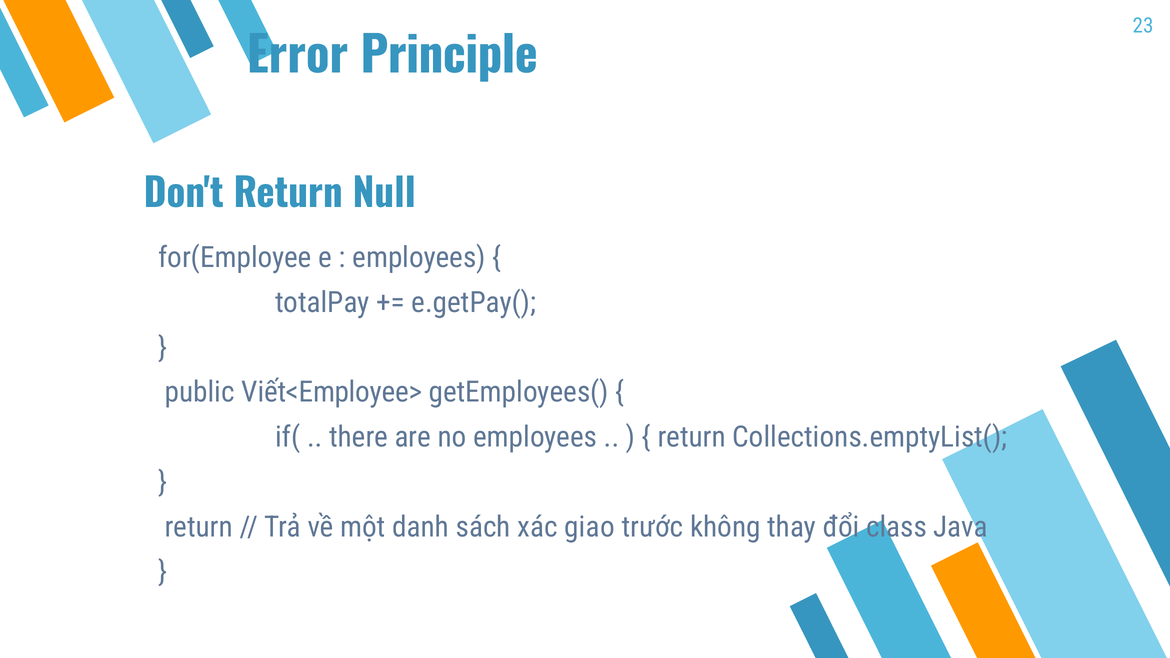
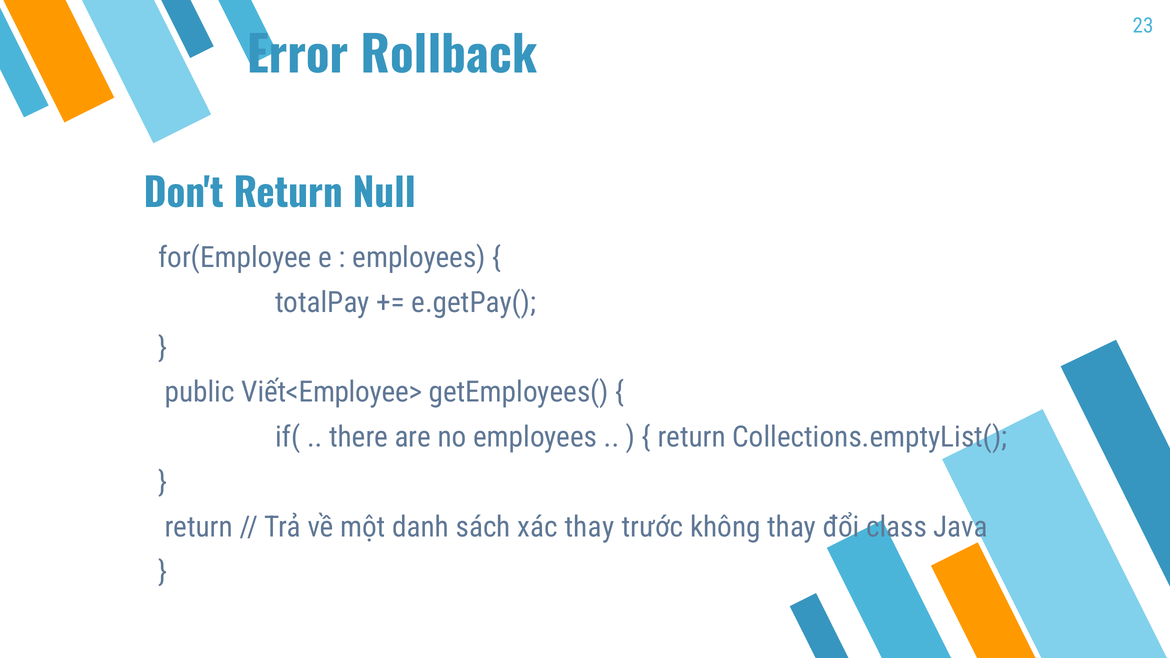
Principle: Principle -> Rollback
xác giao: giao -> thay
